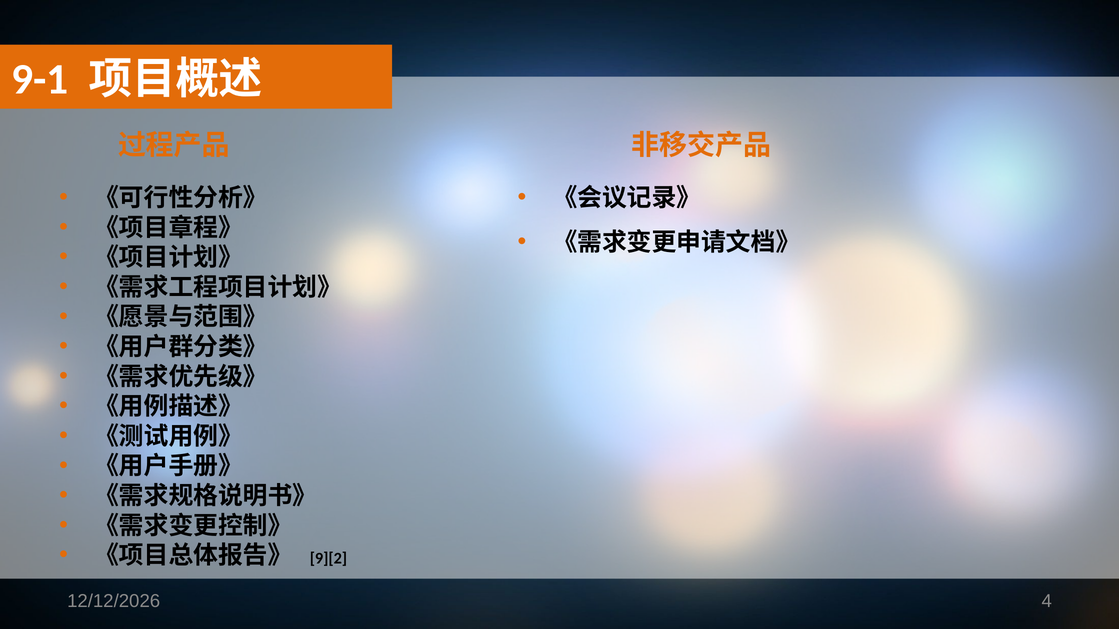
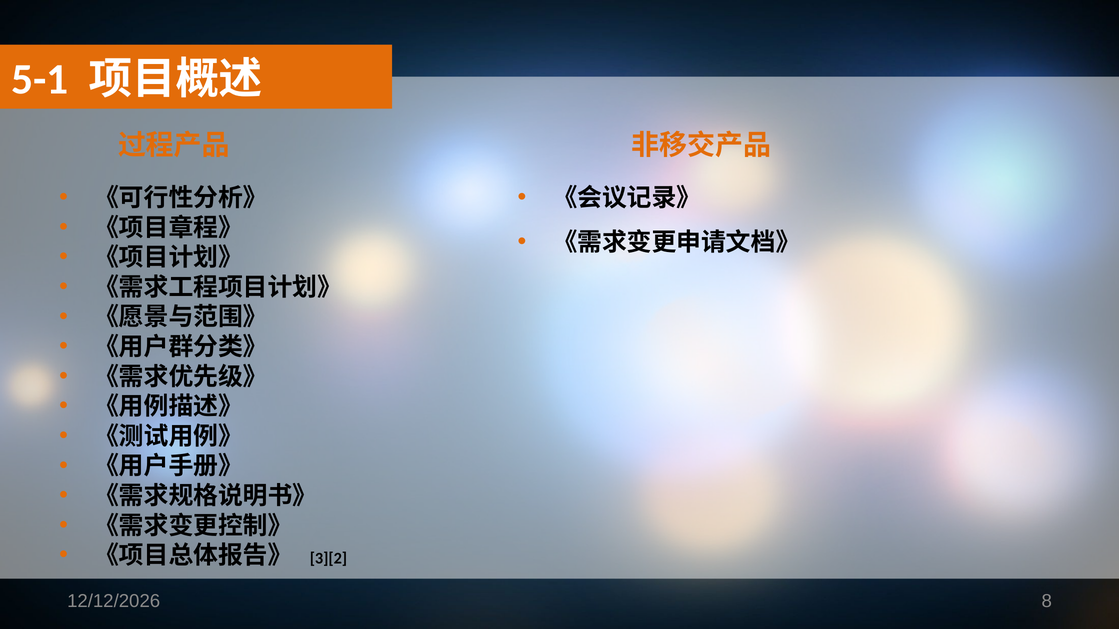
9-1: 9-1 -> 5-1
9][2: 9][2 -> 3][2
4: 4 -> 8
